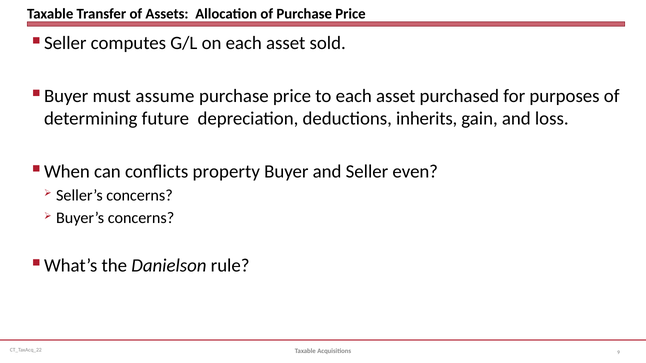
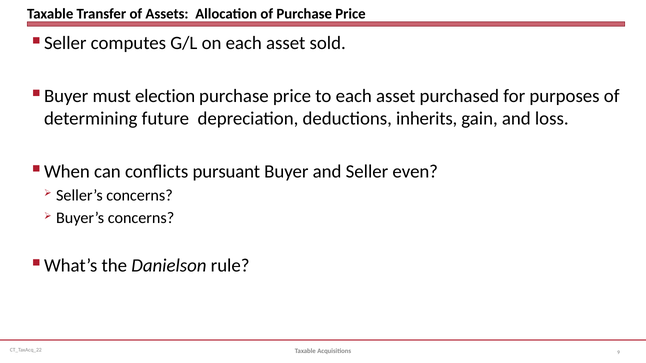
assume: assume -> election
property: property -> pursuant
